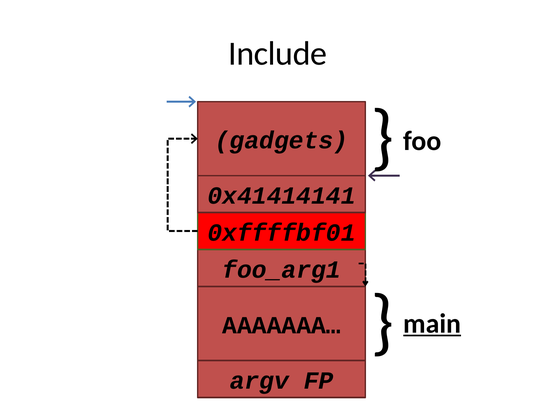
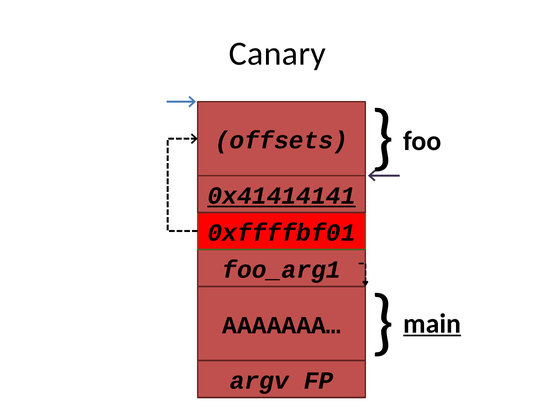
Include: Include -> Canary
gadgets: gadgets -> offsets
0x41414141 underline: none -> present
